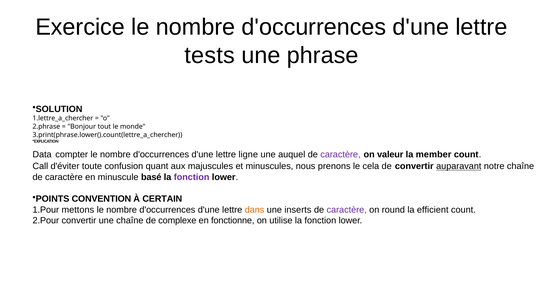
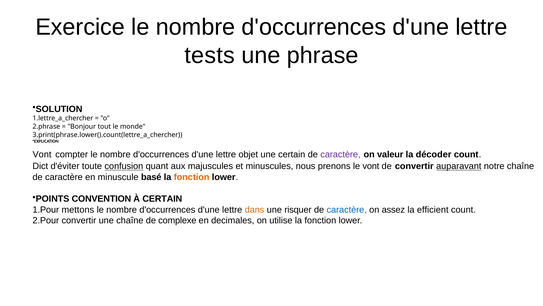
Data at (42, 154): Data -> Vont
ligne: ligne -> objet
une auquel: auquel -> certain
member: member -> décoder
Call: Call -> Dict
confusion underline: none -> present
le cela: cela -> vont
fonction at (192, 177) colour: purple -> orange
inserts: inserts -> risquer
caractère at (347, 209) colour: purple -> blue
round: round -> assez
fonctionne: fonctionne -> decimales
